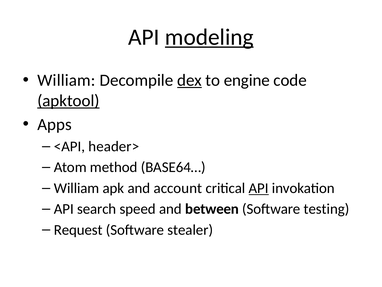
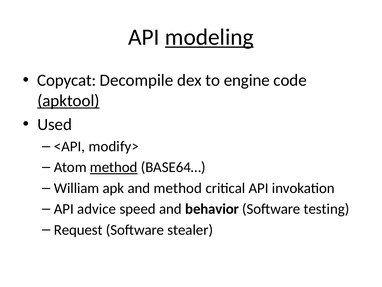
William at (66, 80): William -> Copycat
dex underline: present -> none
Apps: Apps -> Used
header>: header> -> modify>
method at (114, 167) underline: none -> present
and account: account -> method
API at (259, 188) underline: present -> none
search: search -> advice
between: between -> behavior
